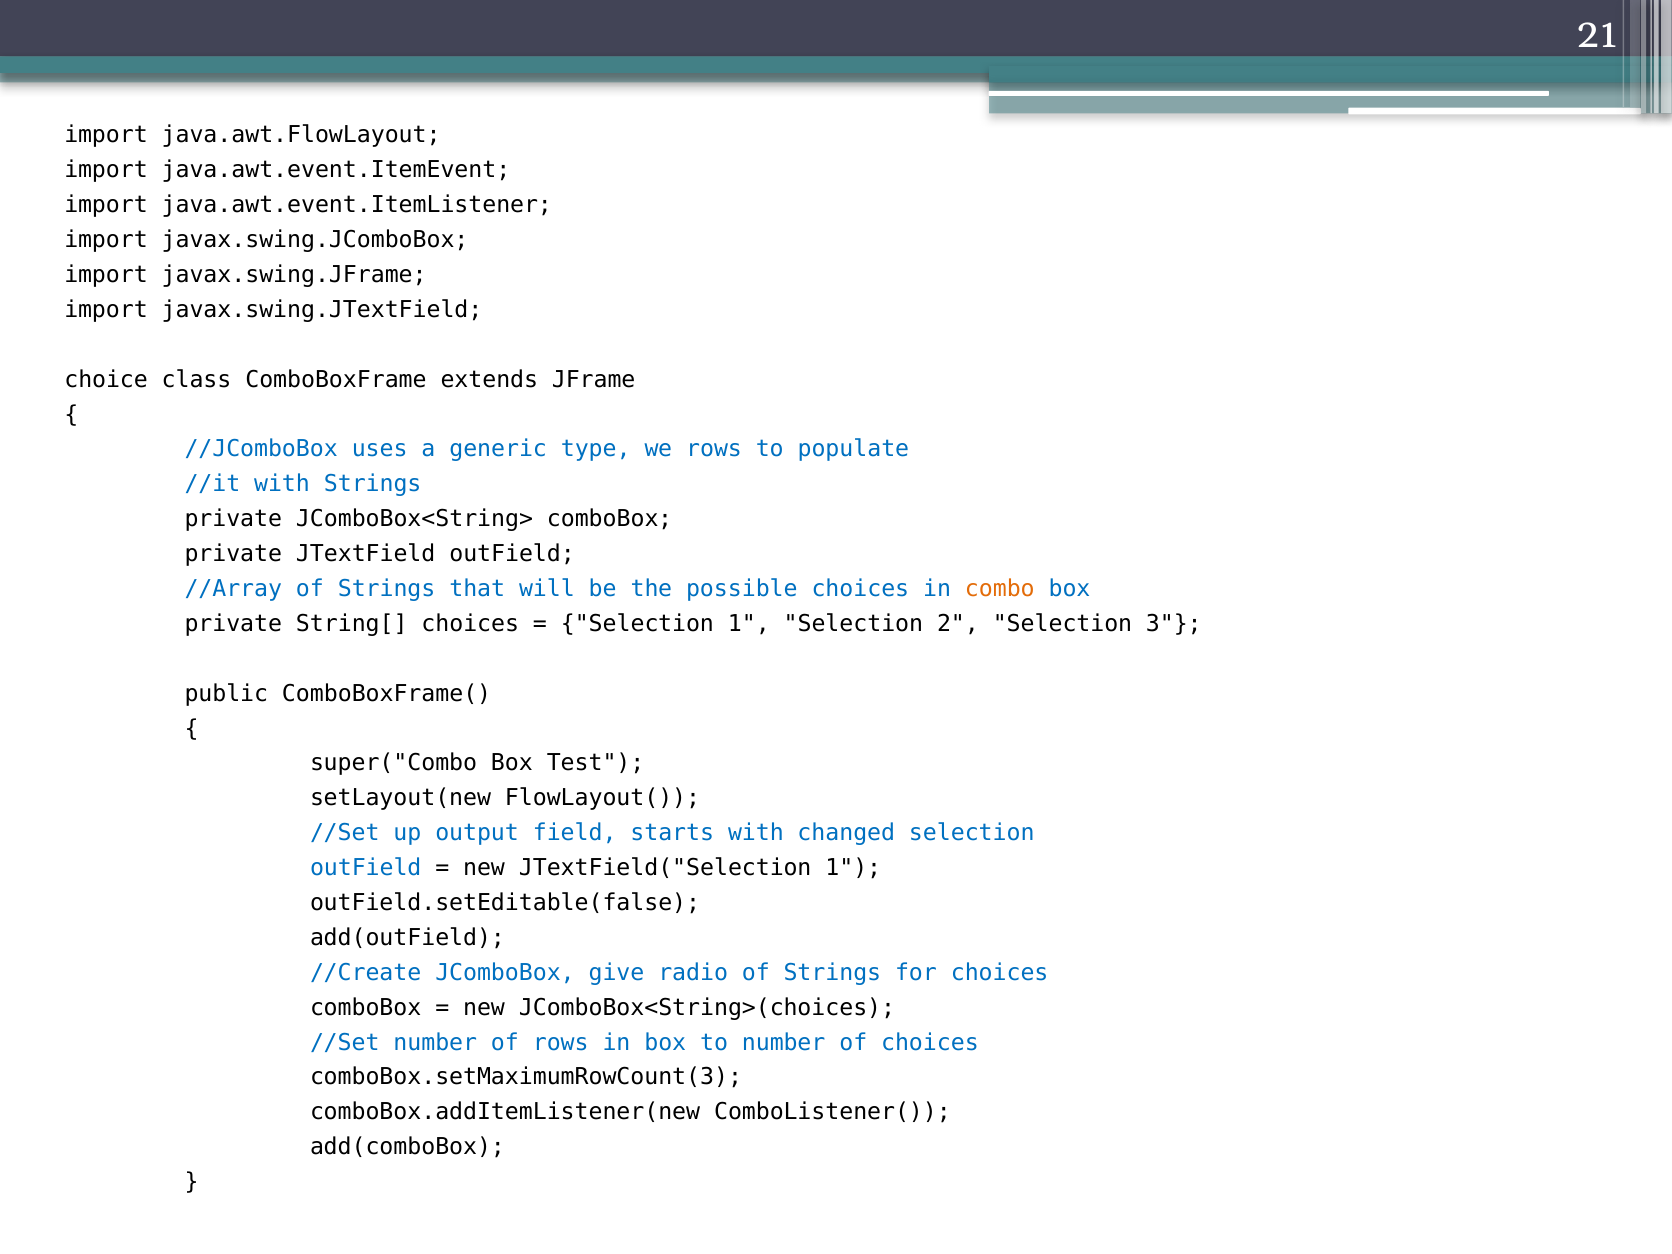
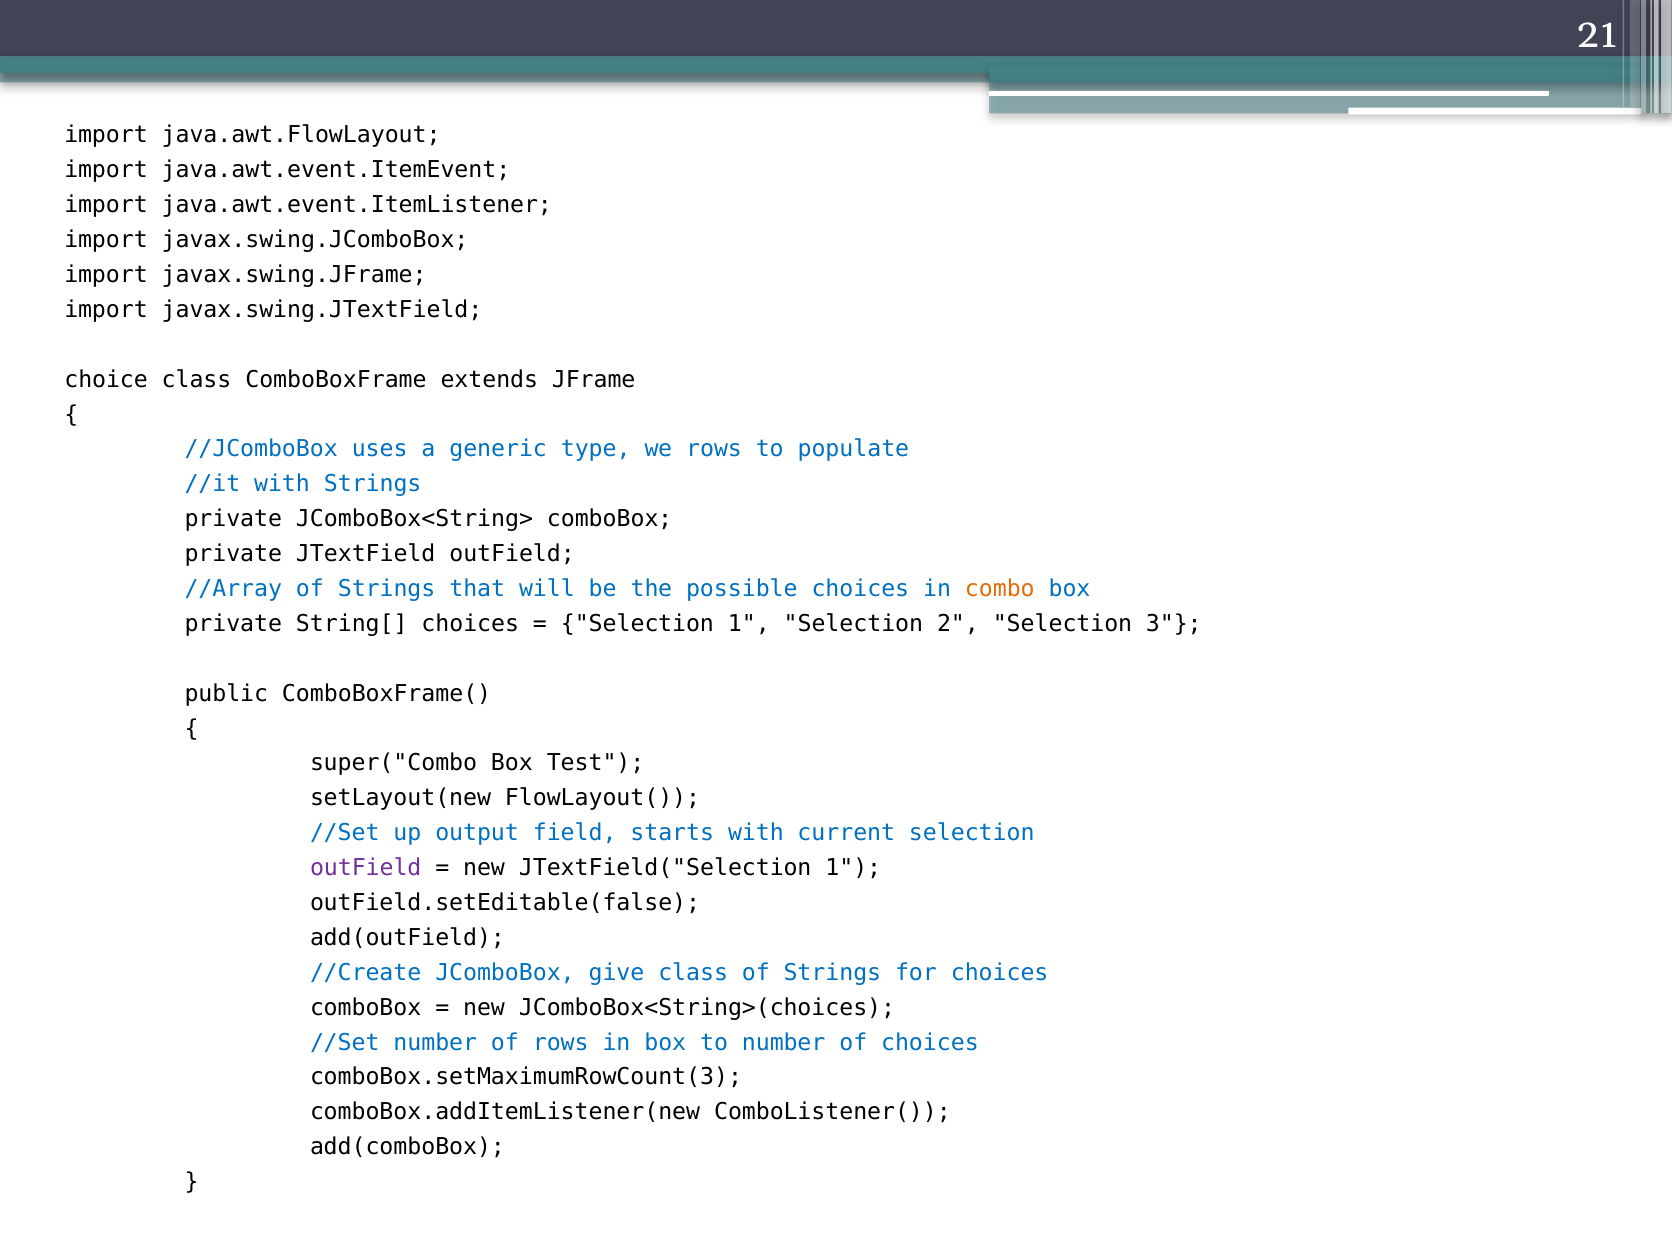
changed: changed -> current
outField at (366, 868) colour: blue -> purple
give radio: radio -> class
